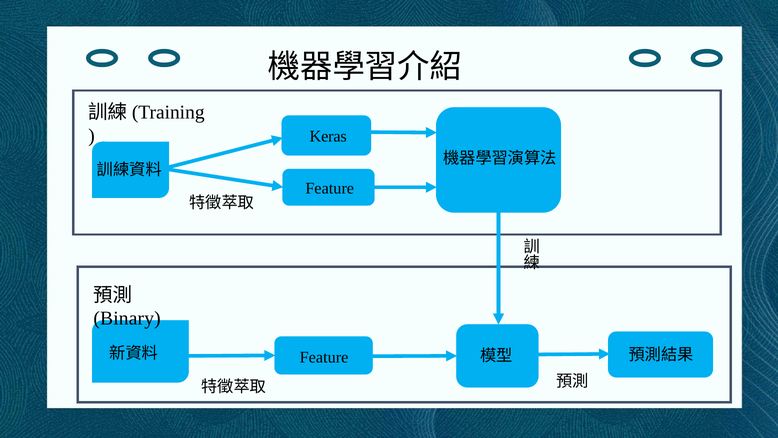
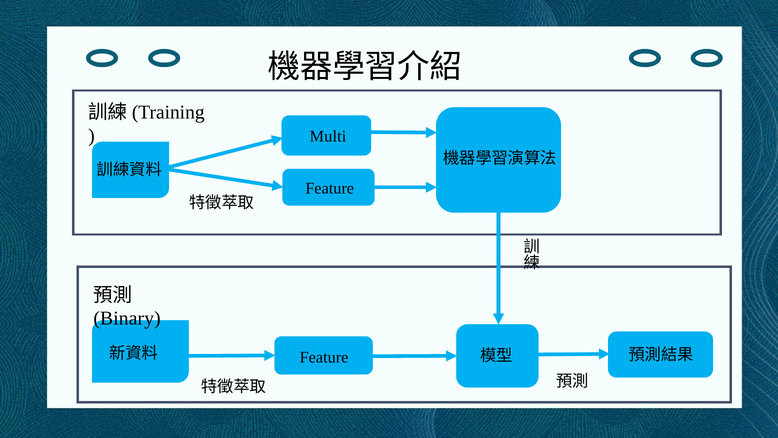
Keras: Keras -> Multi
